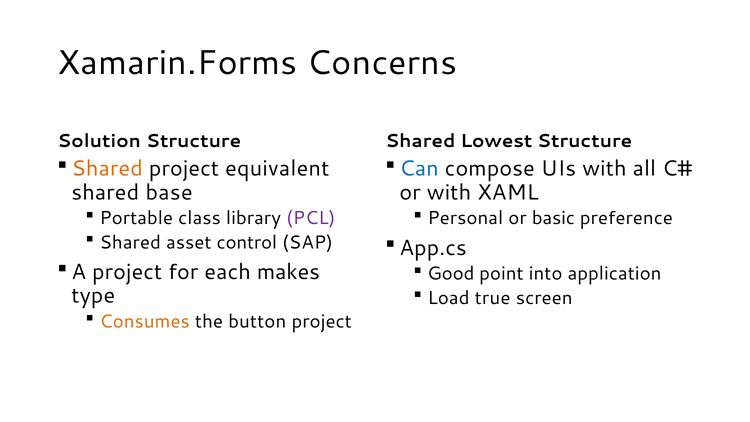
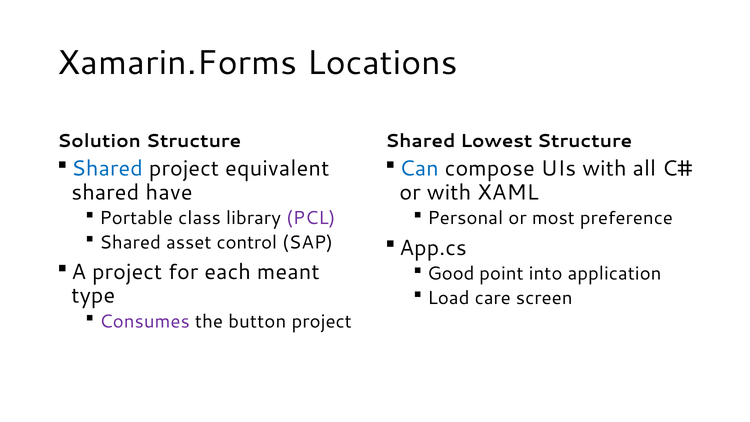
Concerns: Concerns -> Locations
Shared at (107, 169) colour: orange -> blue
base: base -> have
basic: basic -> most
makes: makes -> meant
true: true -> care
Consumes colour: orange -> purple
